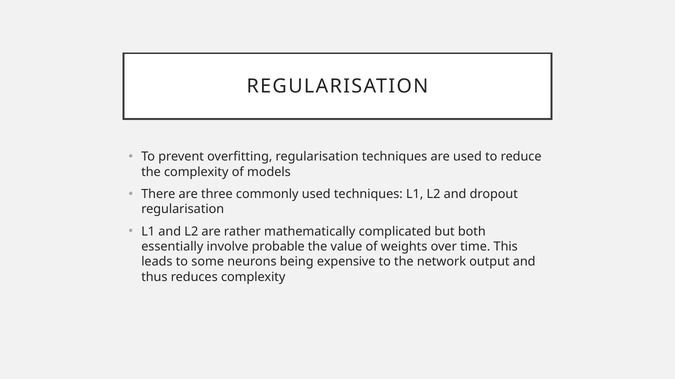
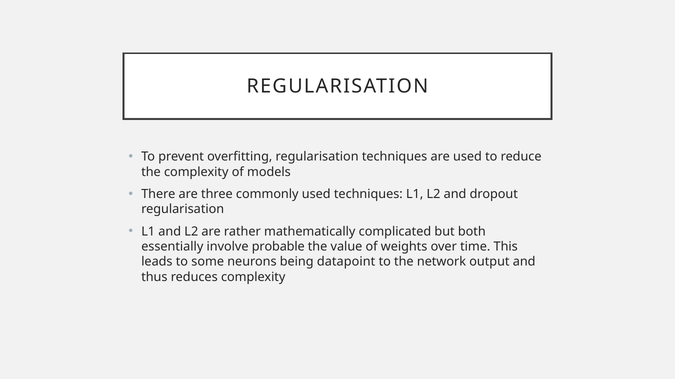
expensive: expensive -> datapoint
